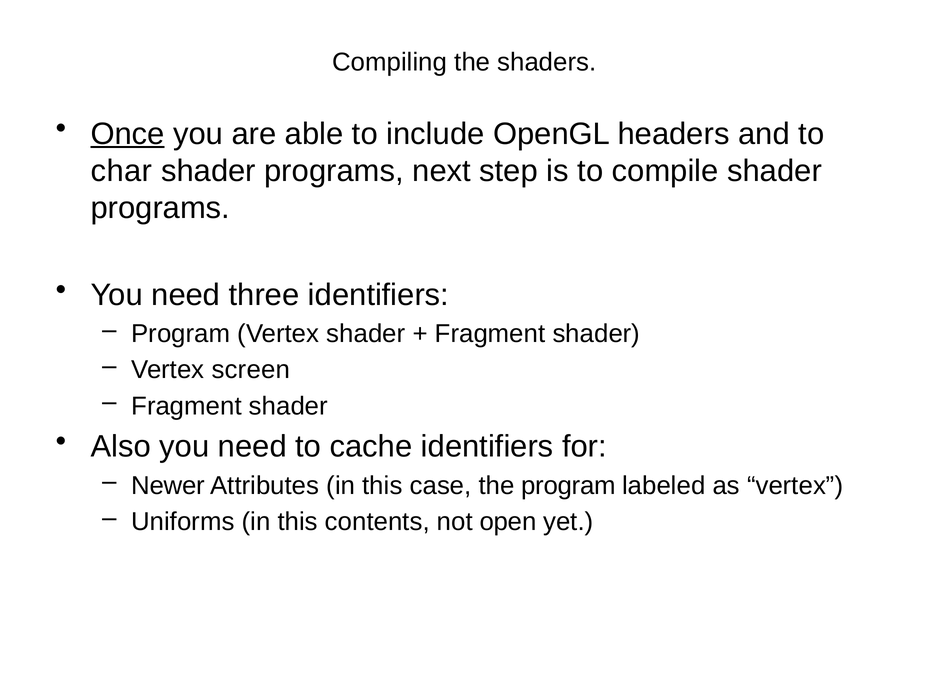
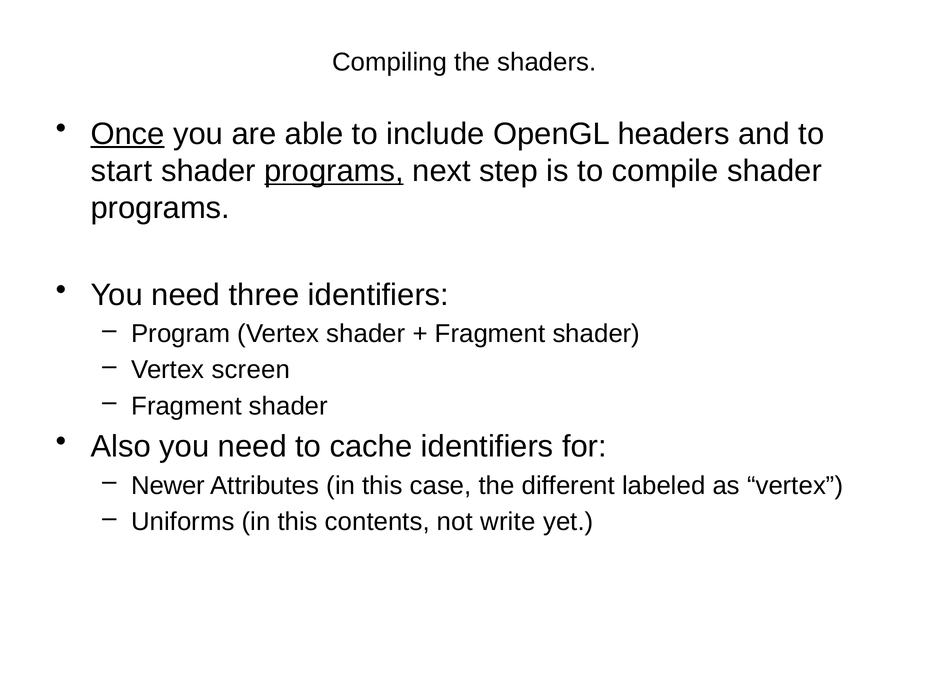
char: char -> start
programs at (334, 171) underline: none -> present
the program: program -> different
open: open -> write
